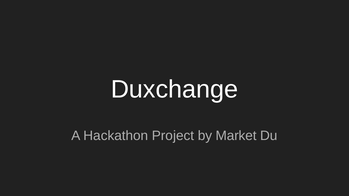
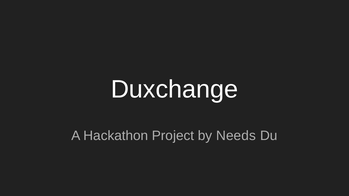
Market: Market -> Needs
